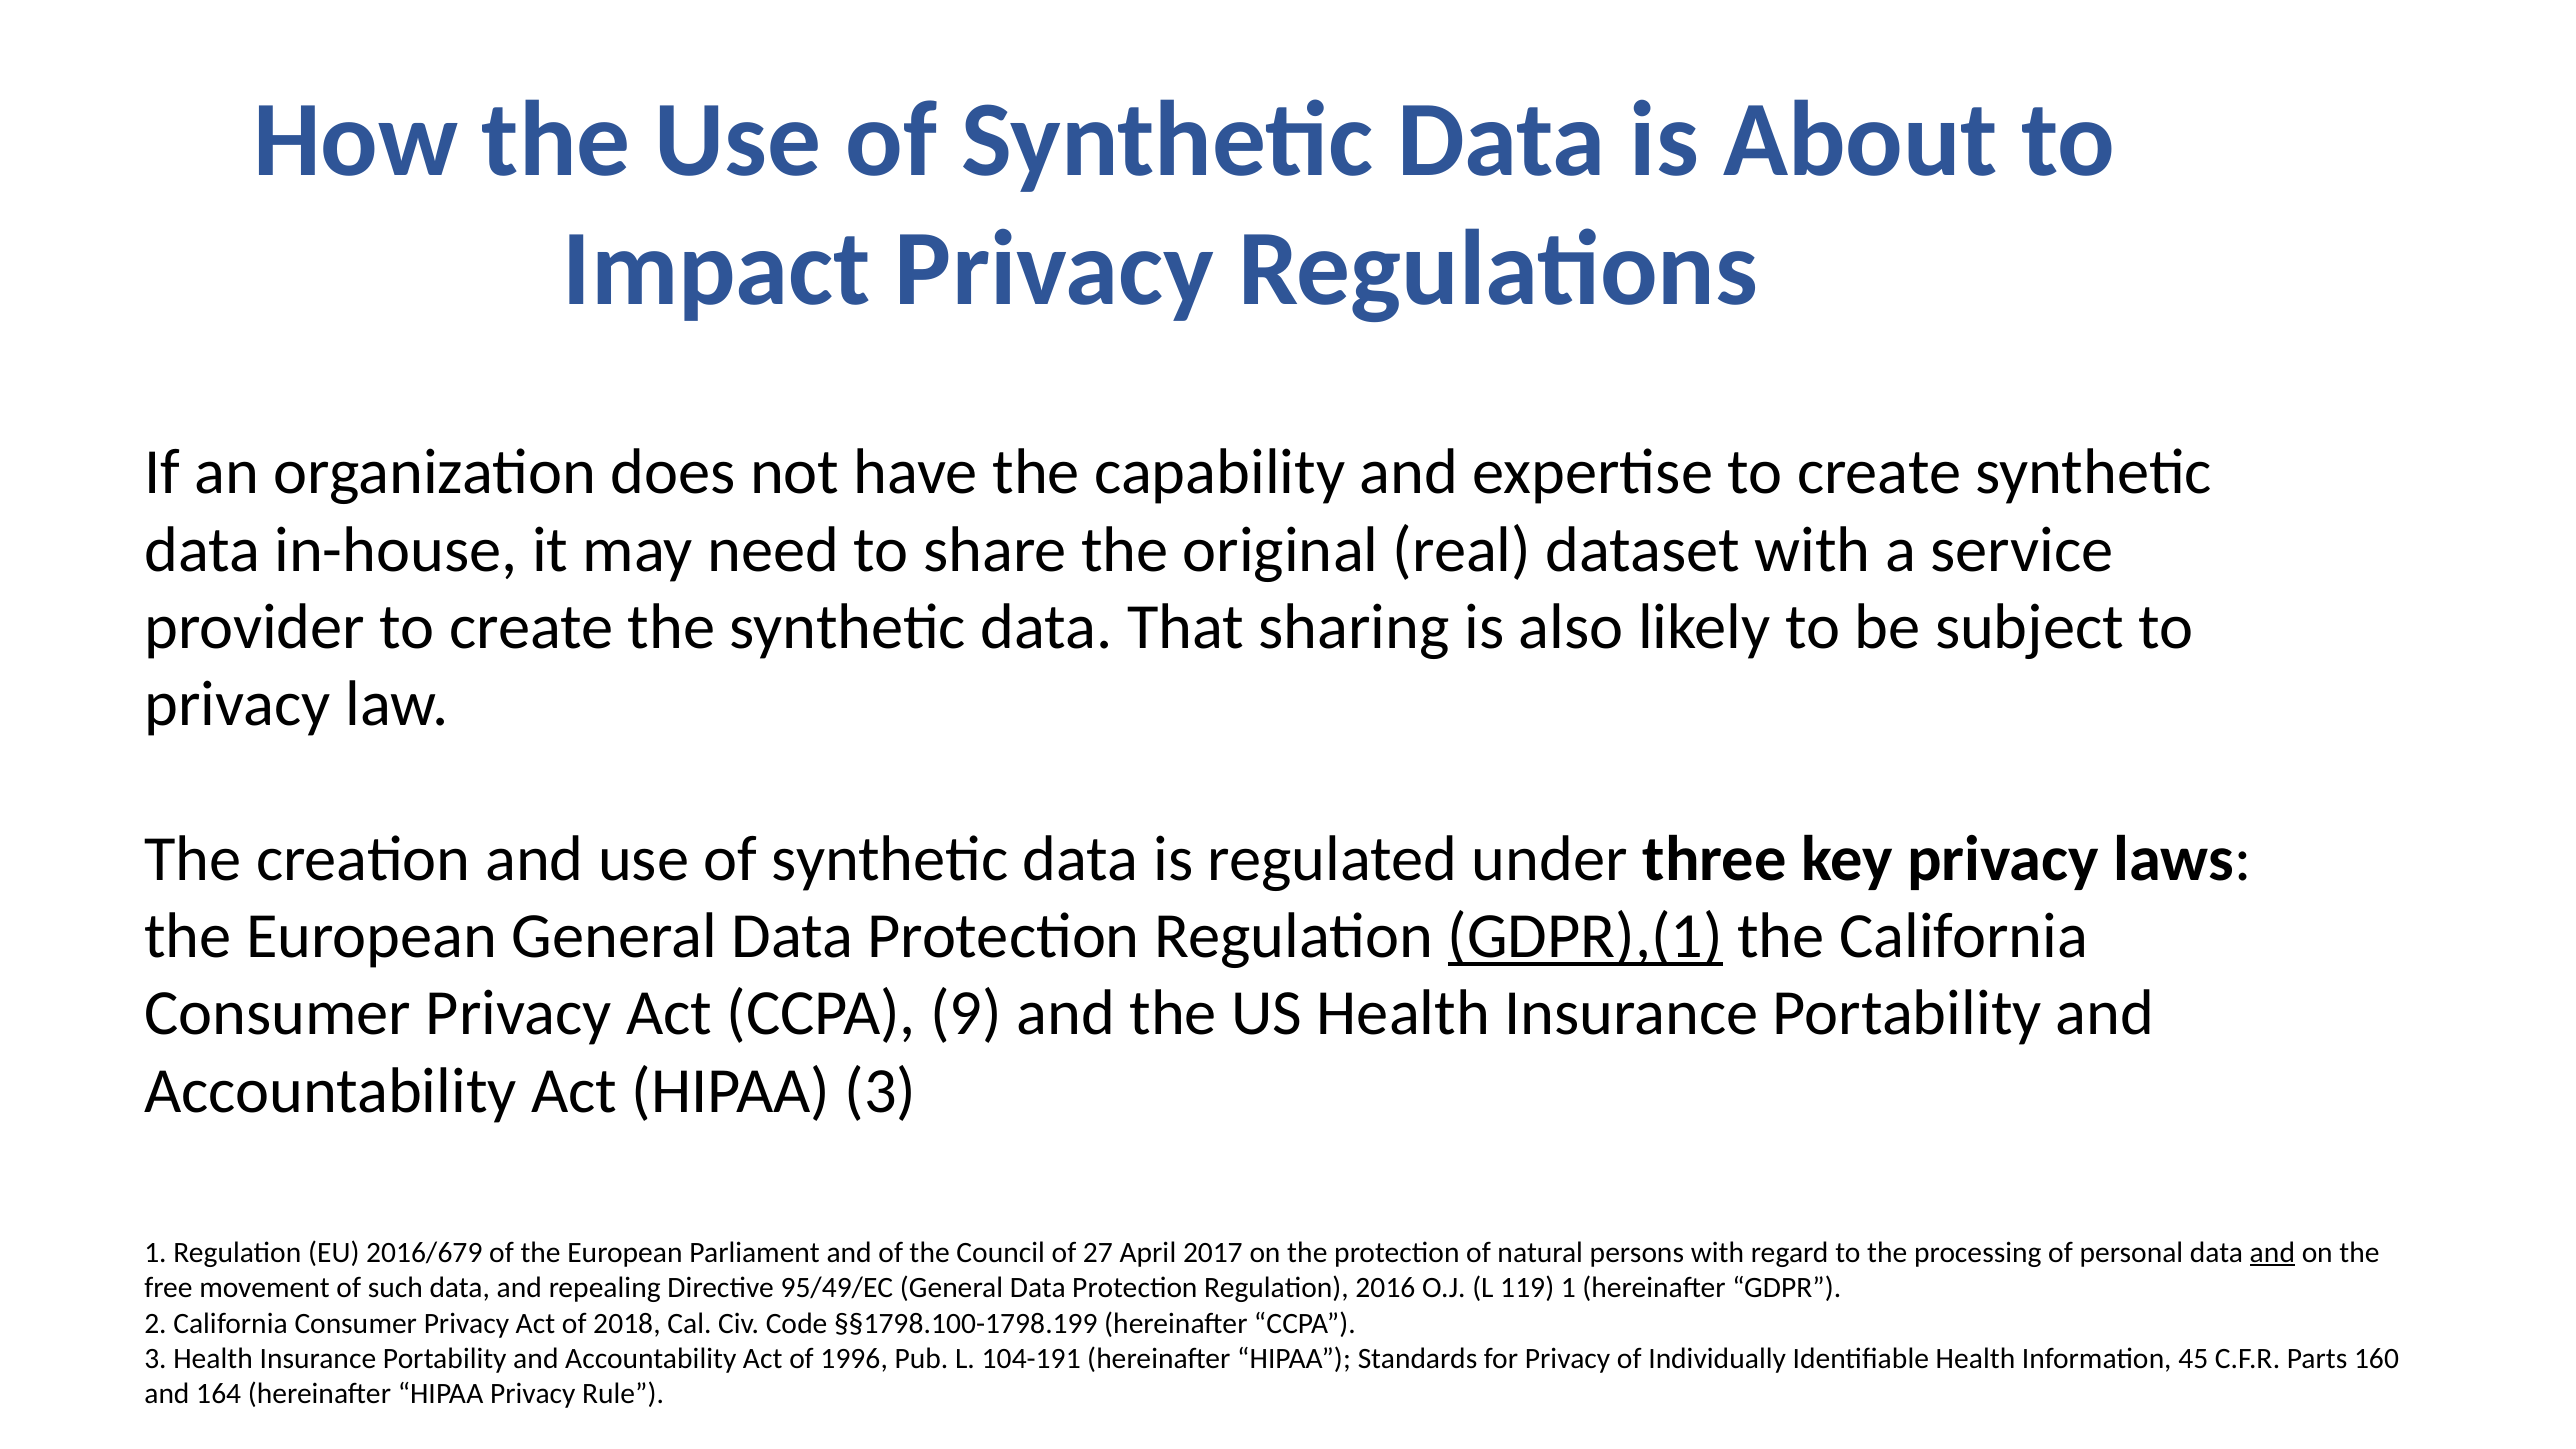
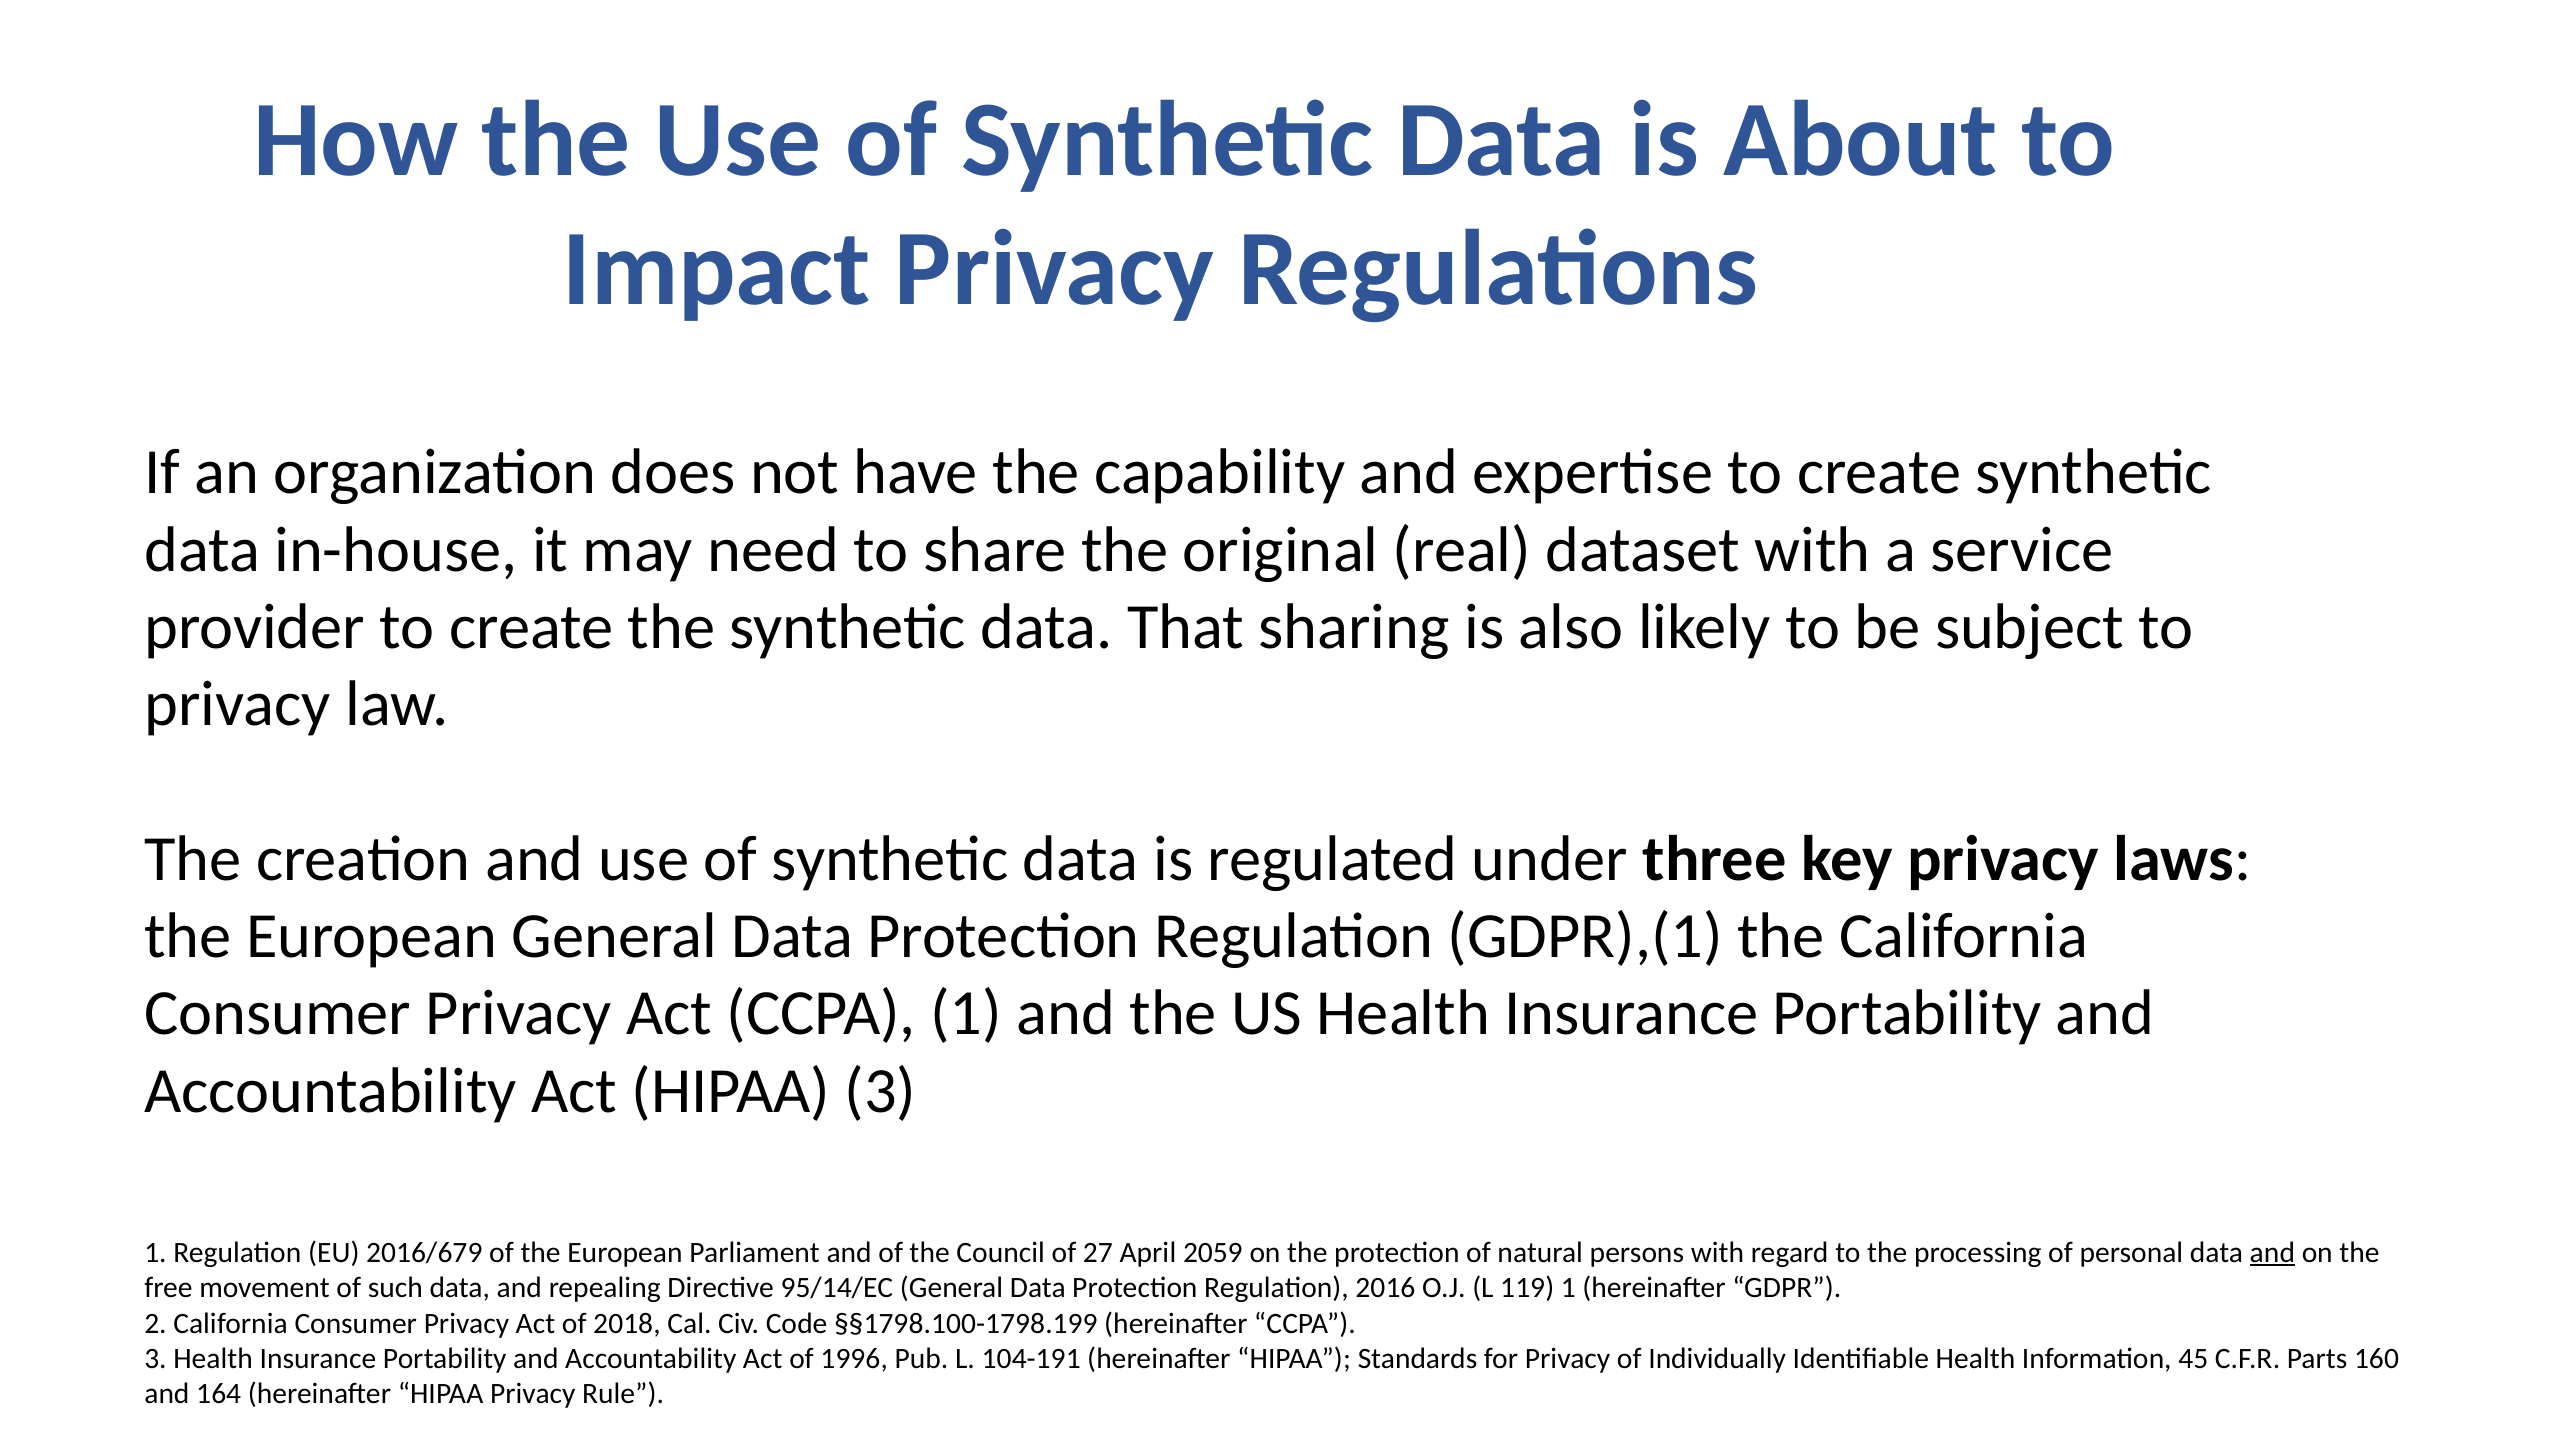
GDPR),(1 underline: present -> none
CCPA 9: 9 -> 1
2017: 2017 -> 2059
95/49/EC: 95/49/EC -> 95/14/EC
